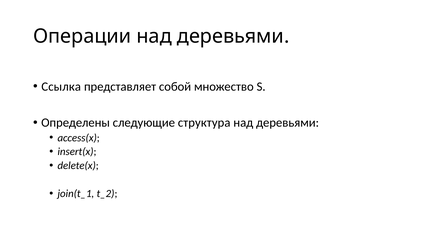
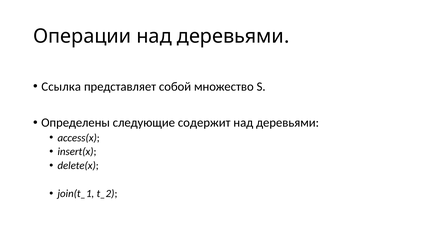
структура: структура -> содержит
